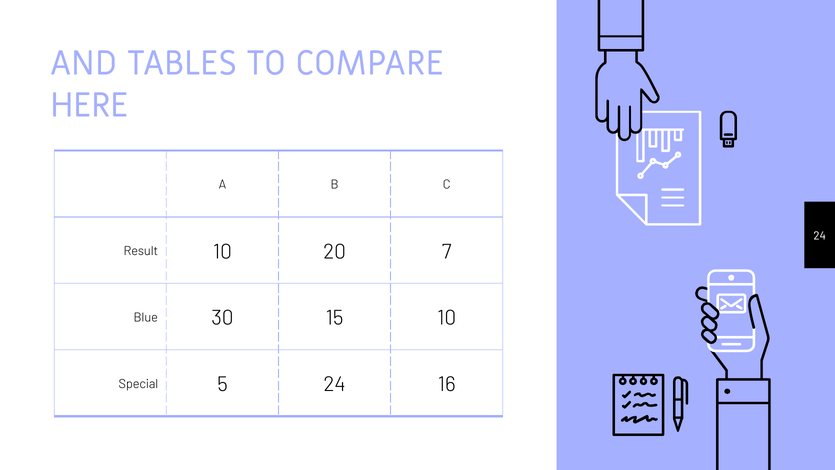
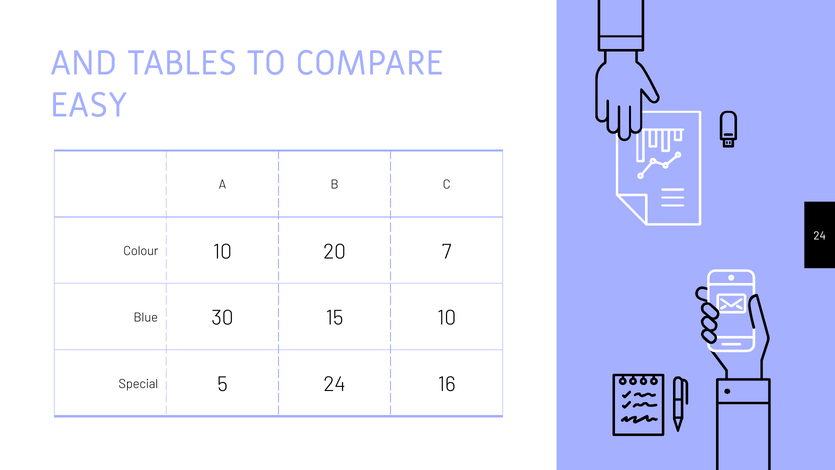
HERE: HERE -> EASY
Result: Result -> Colour
